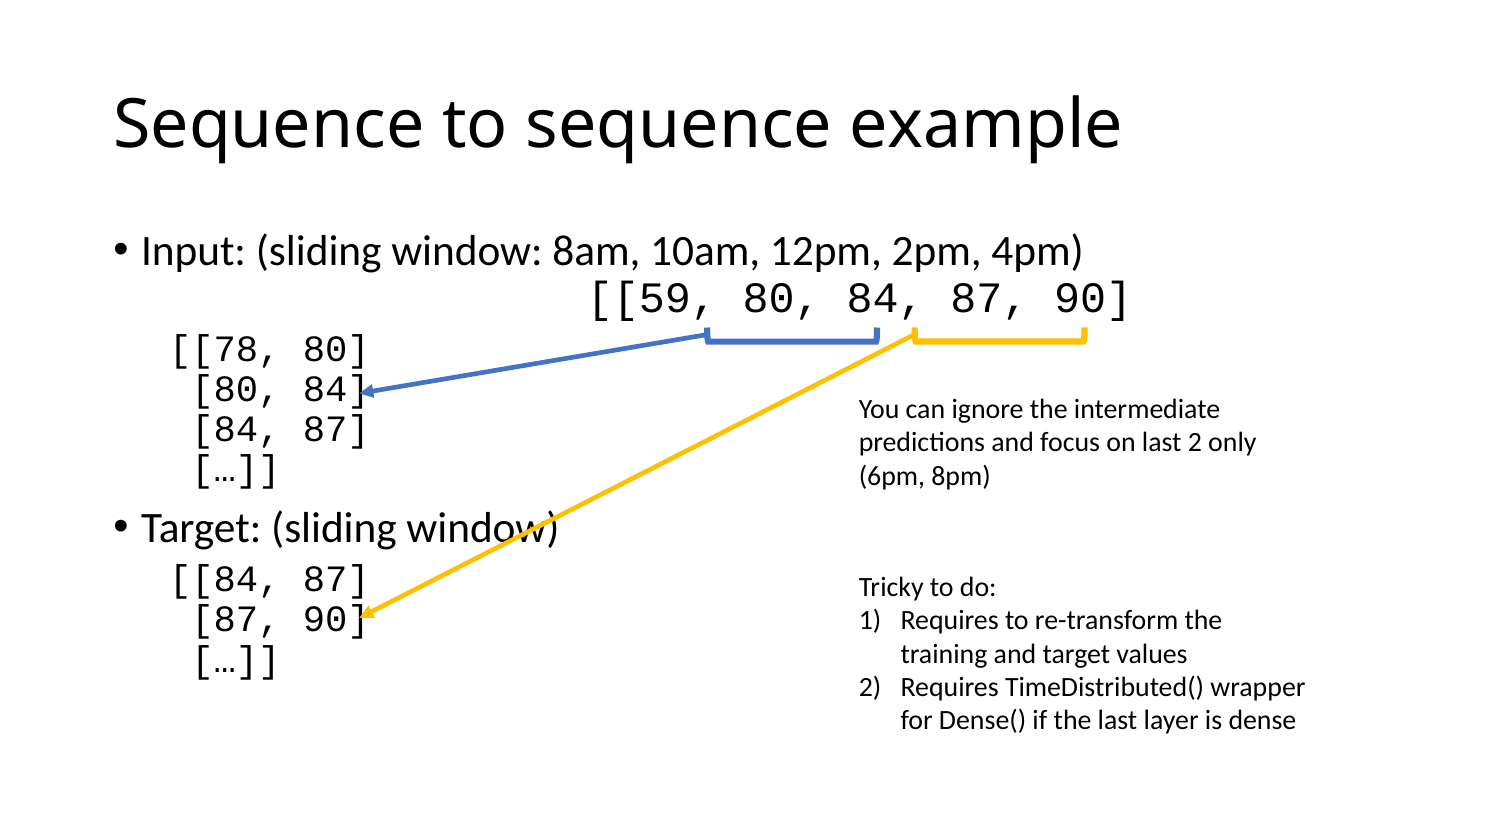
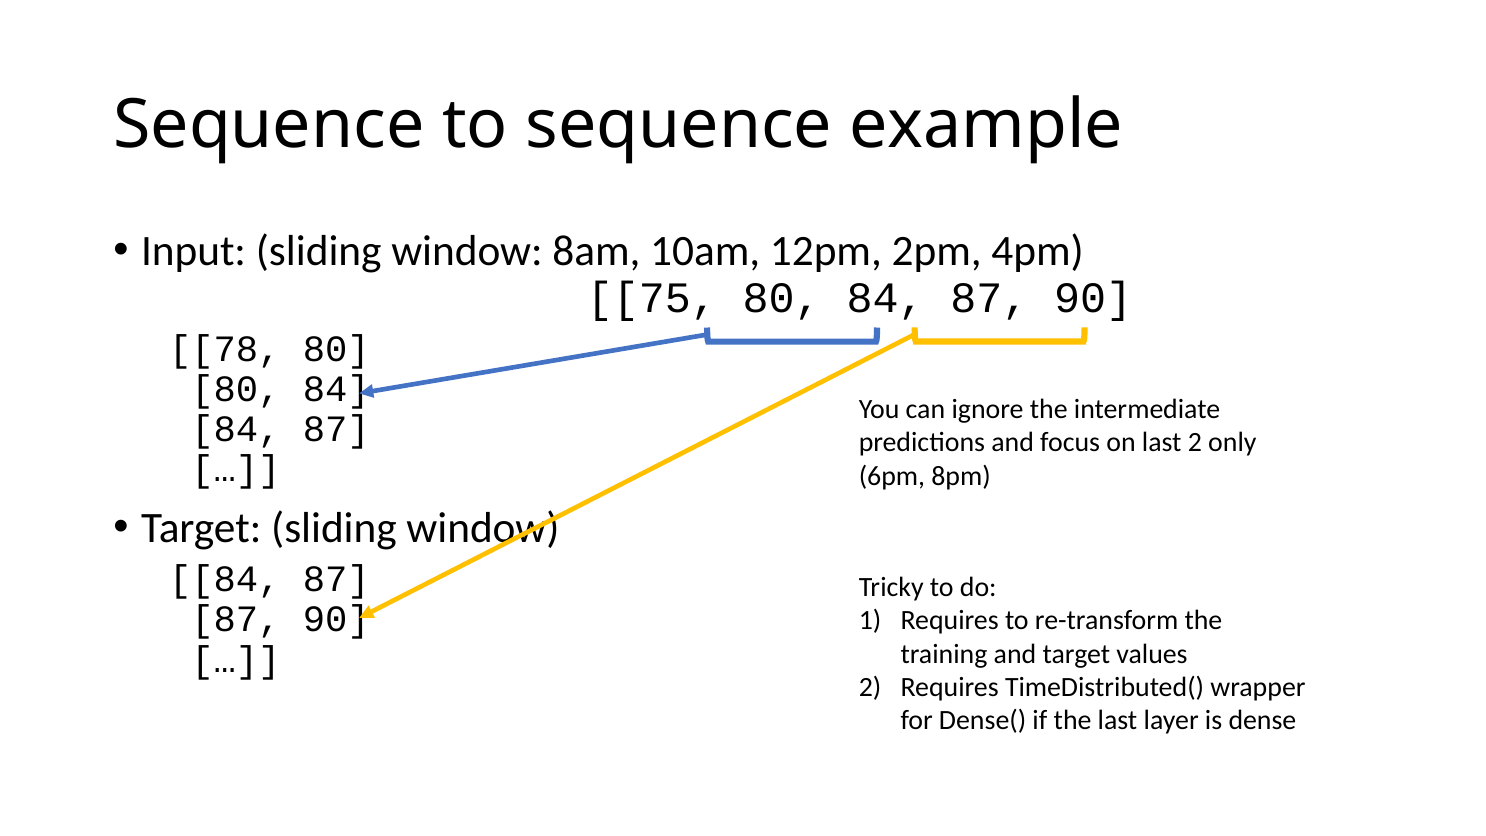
59: 59 -> 75
